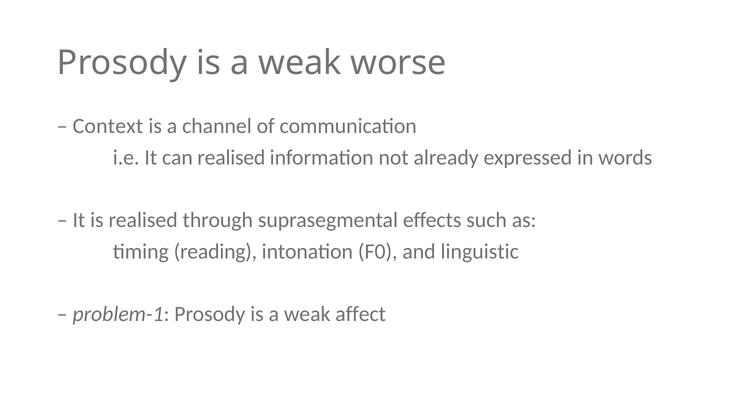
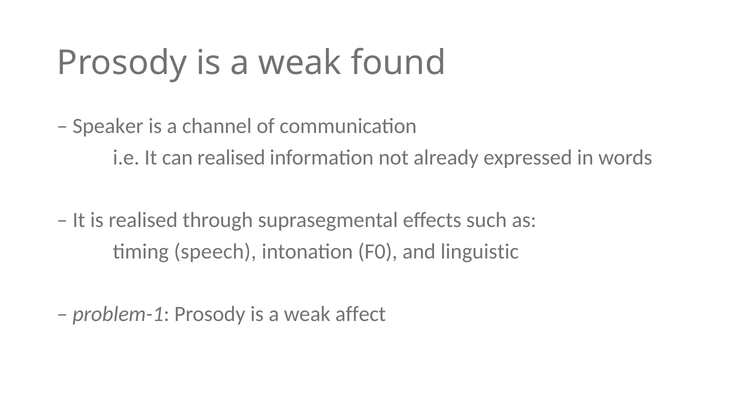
worse: worse -> found
Context: Context -> Speaker
reading: reading -> speech
